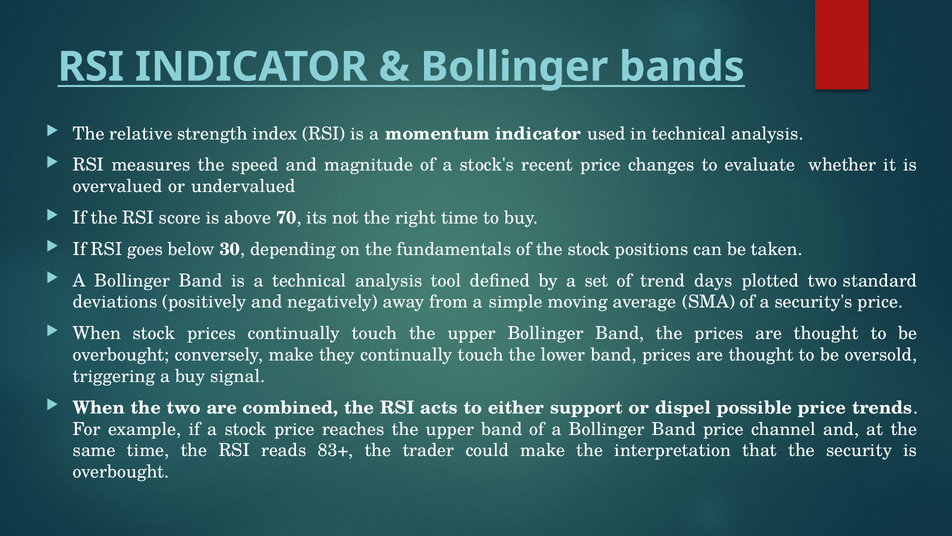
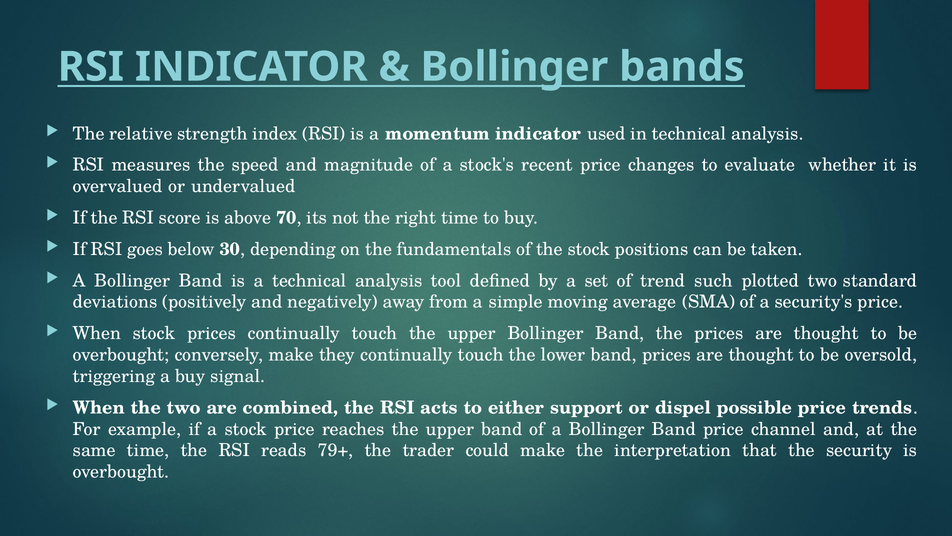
days: days -> such
83+: 83+ -> 79+
